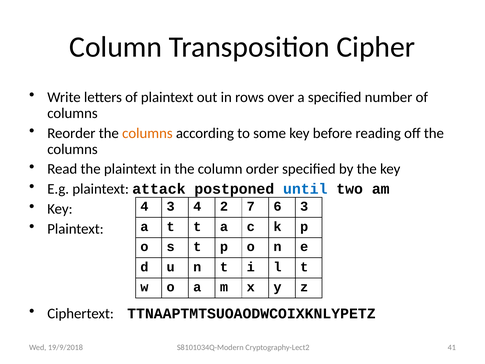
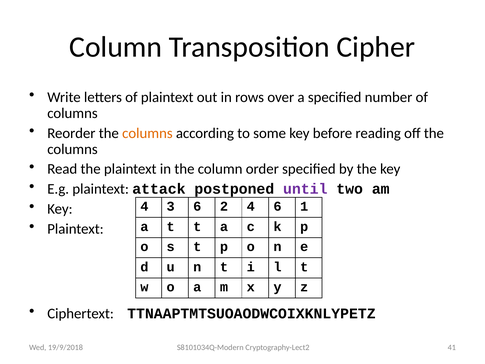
until colour: blue -> purple
3 4: 4 -> 6
2 7: 7 -> 4
6 3: 3 -> 1
